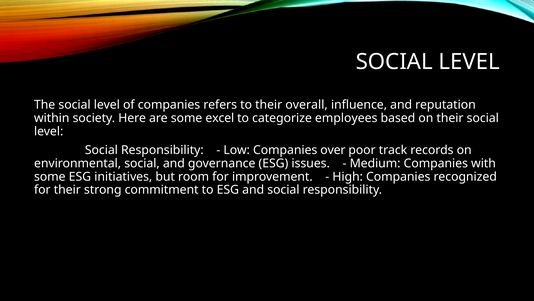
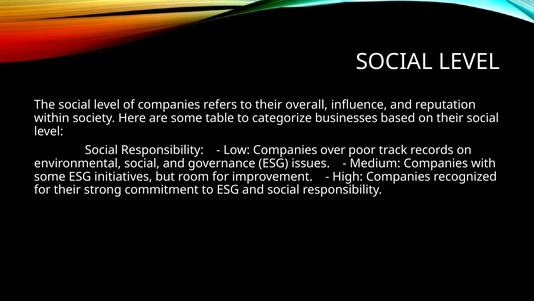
excel: excel -> table
employees: employees -> businesses
